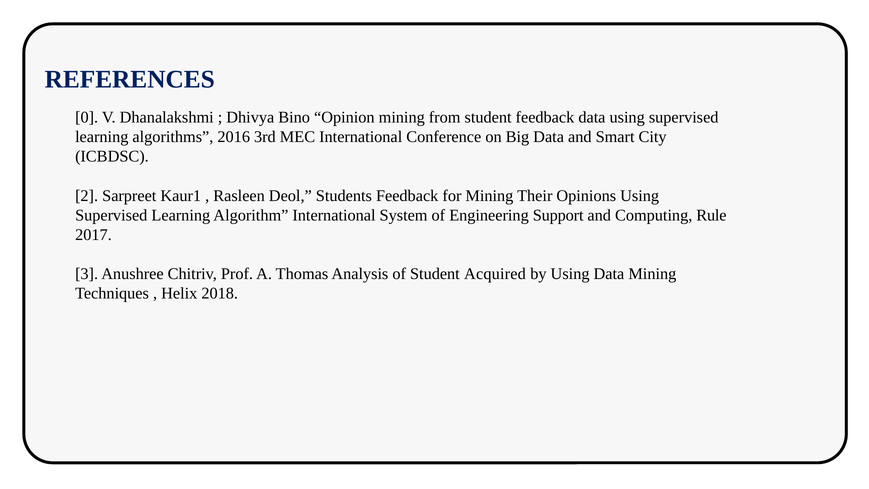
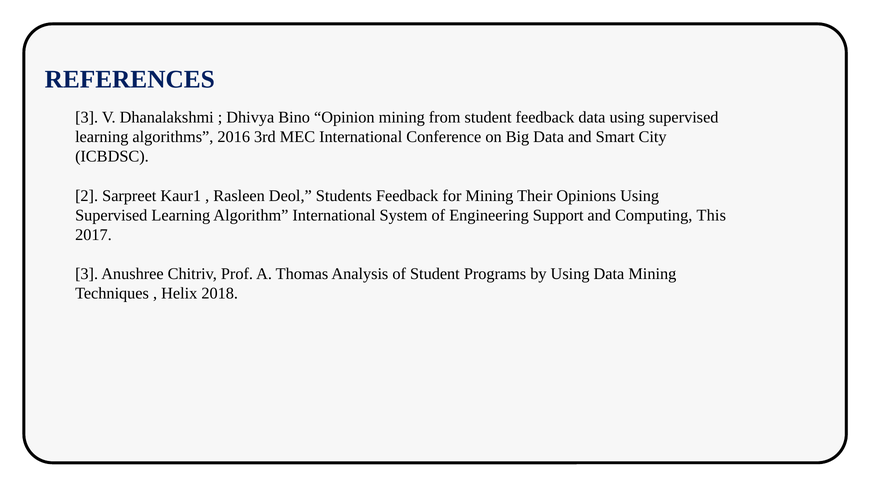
0 at (87, 117): 0 -> 3
Rule: Rule -> This
Acquired: Acquired -> Programs
